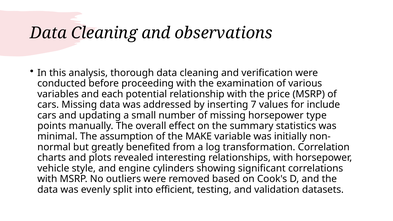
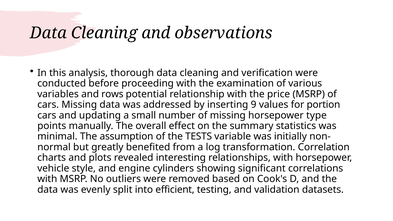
each: each -> rows
7: 7 -> 9
include: include -> portion
MAKE: MAKE -> TESTS
